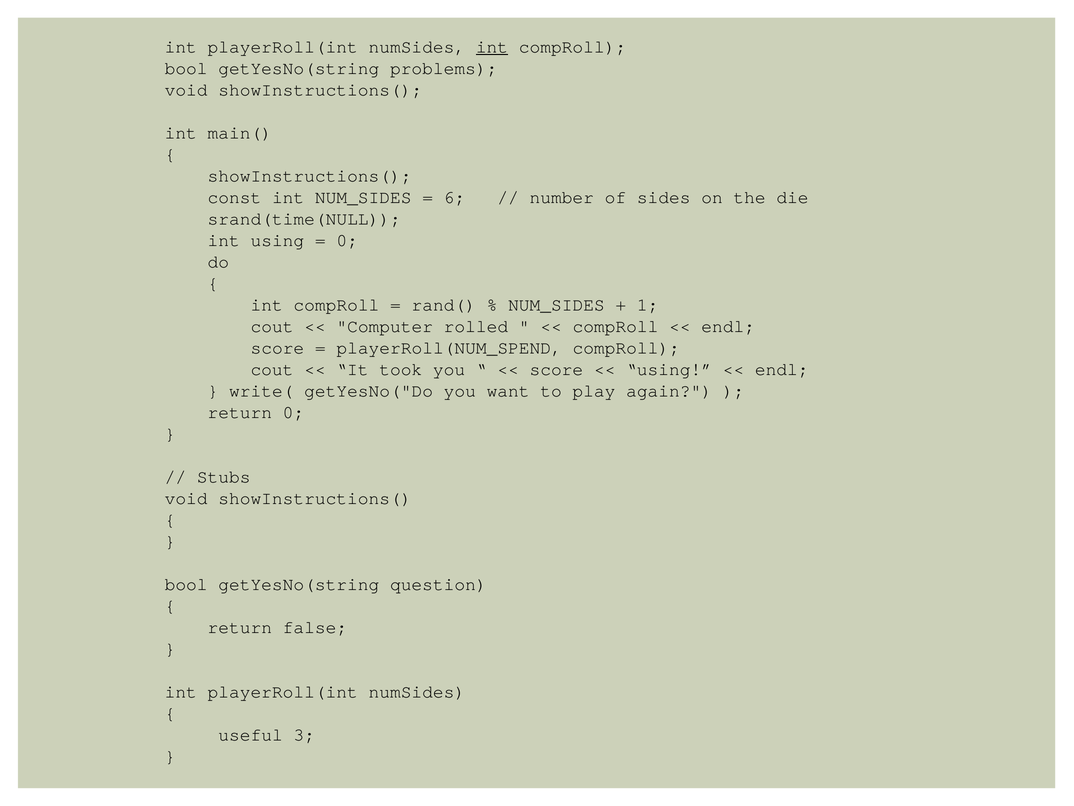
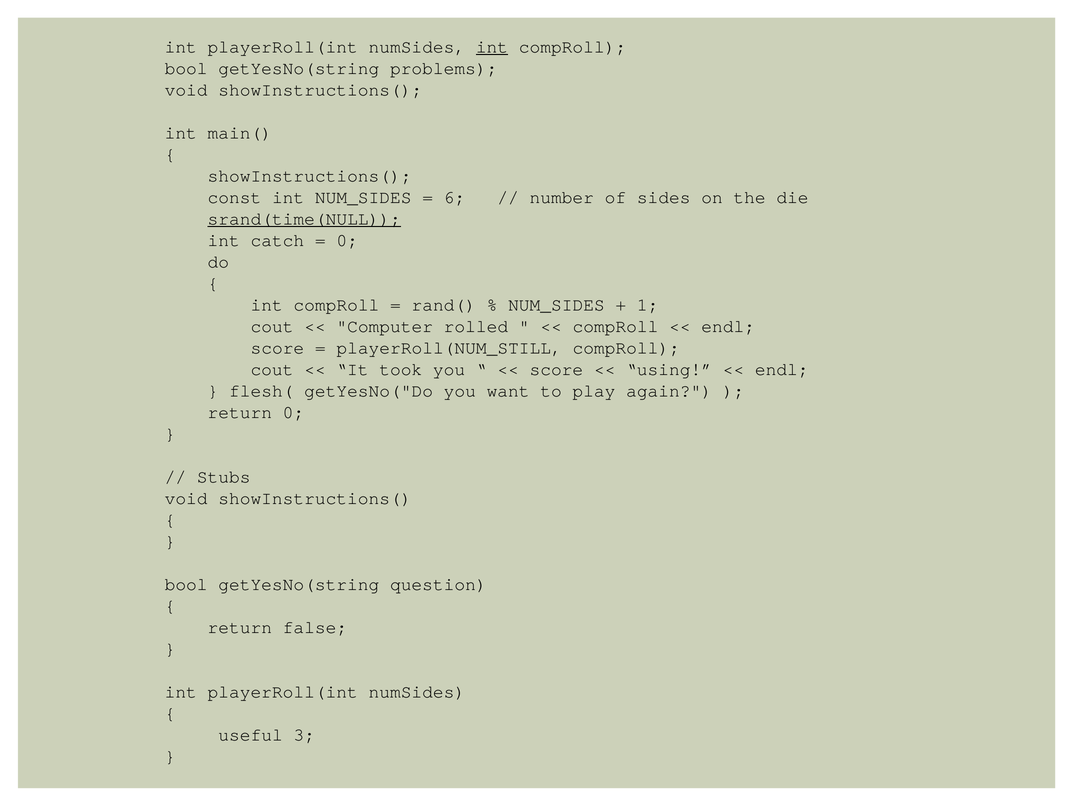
srand(time(NULL underline: none -> present
int using: using -> catch
playerRoll(NUM_SPEND: playerRoll(NUM_SPEND -> playerRoll(NUM_STILL
write(: write( -> flesh(
